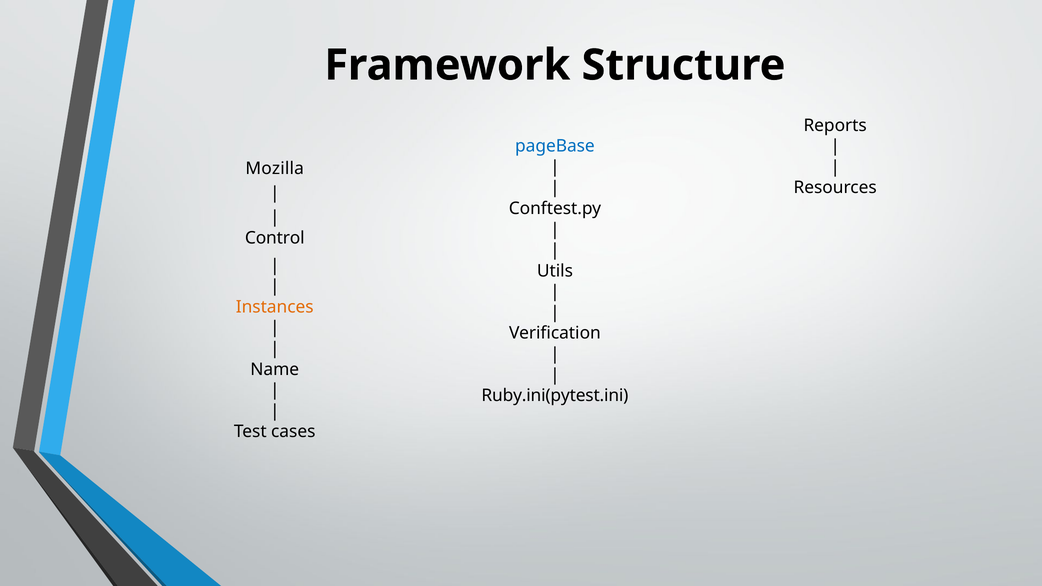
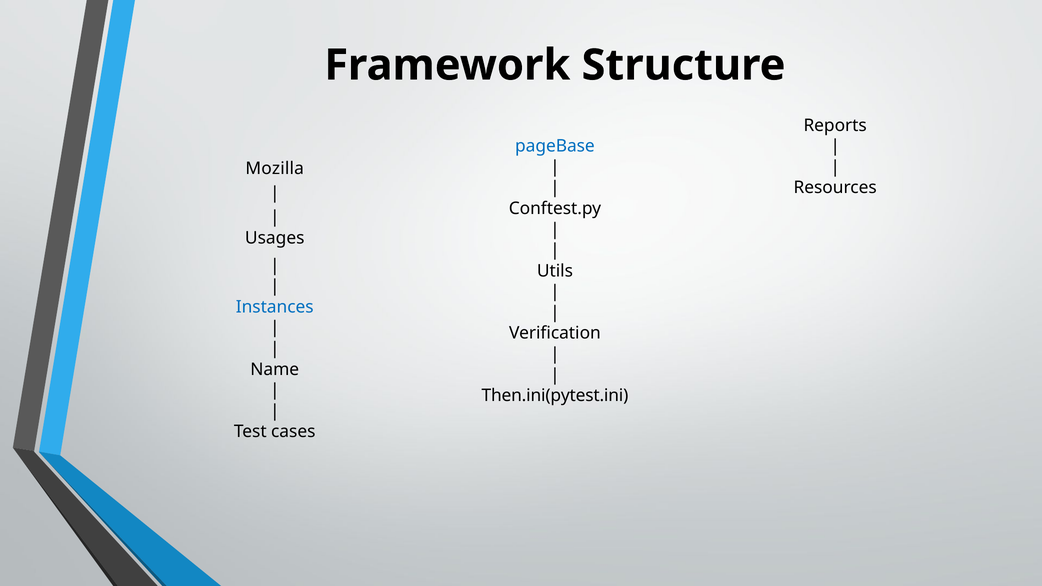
Control: Control -> Usages
Instances colour: orange -> blue
Ruby.ini(pytest.ini: Ruby.ini(pytest.ini -> Then.ini(pytest.ini
